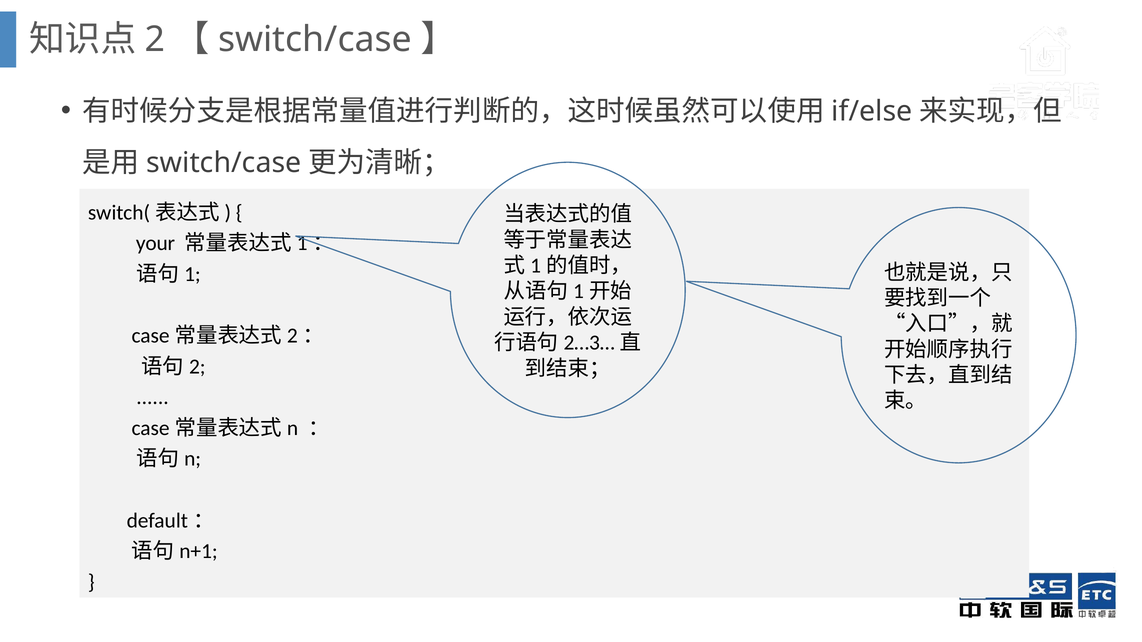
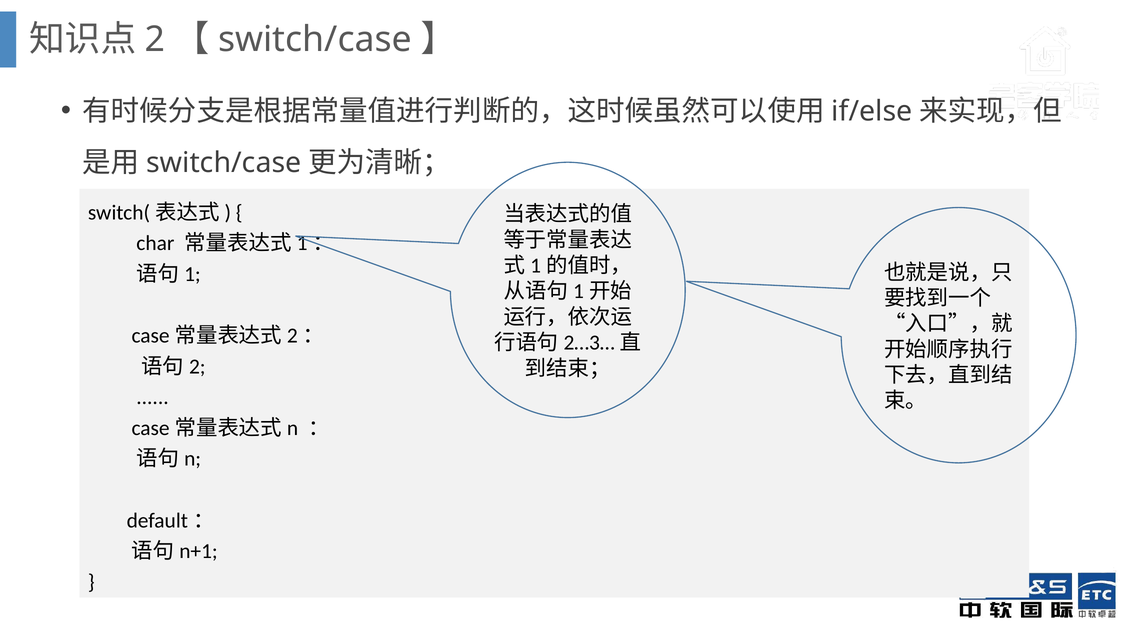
your: your -> char
